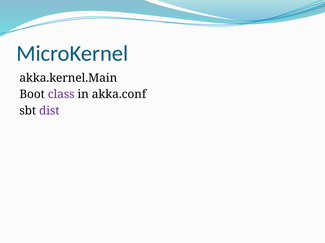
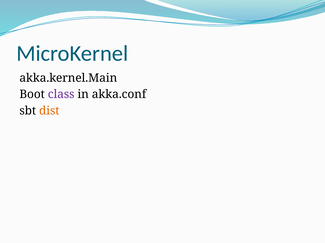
dist colour: purple -> orange
